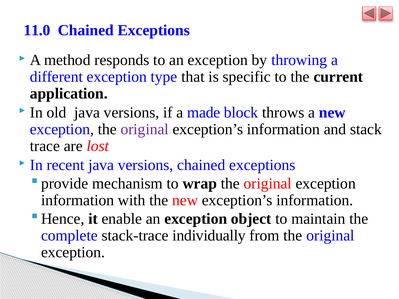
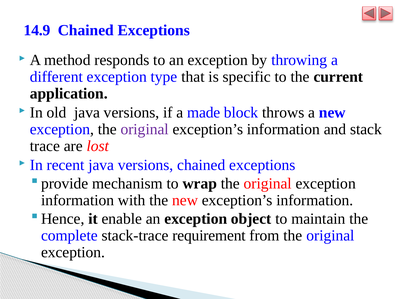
11.0: 11.0 -> 14.9
individually: individually -> requirement
